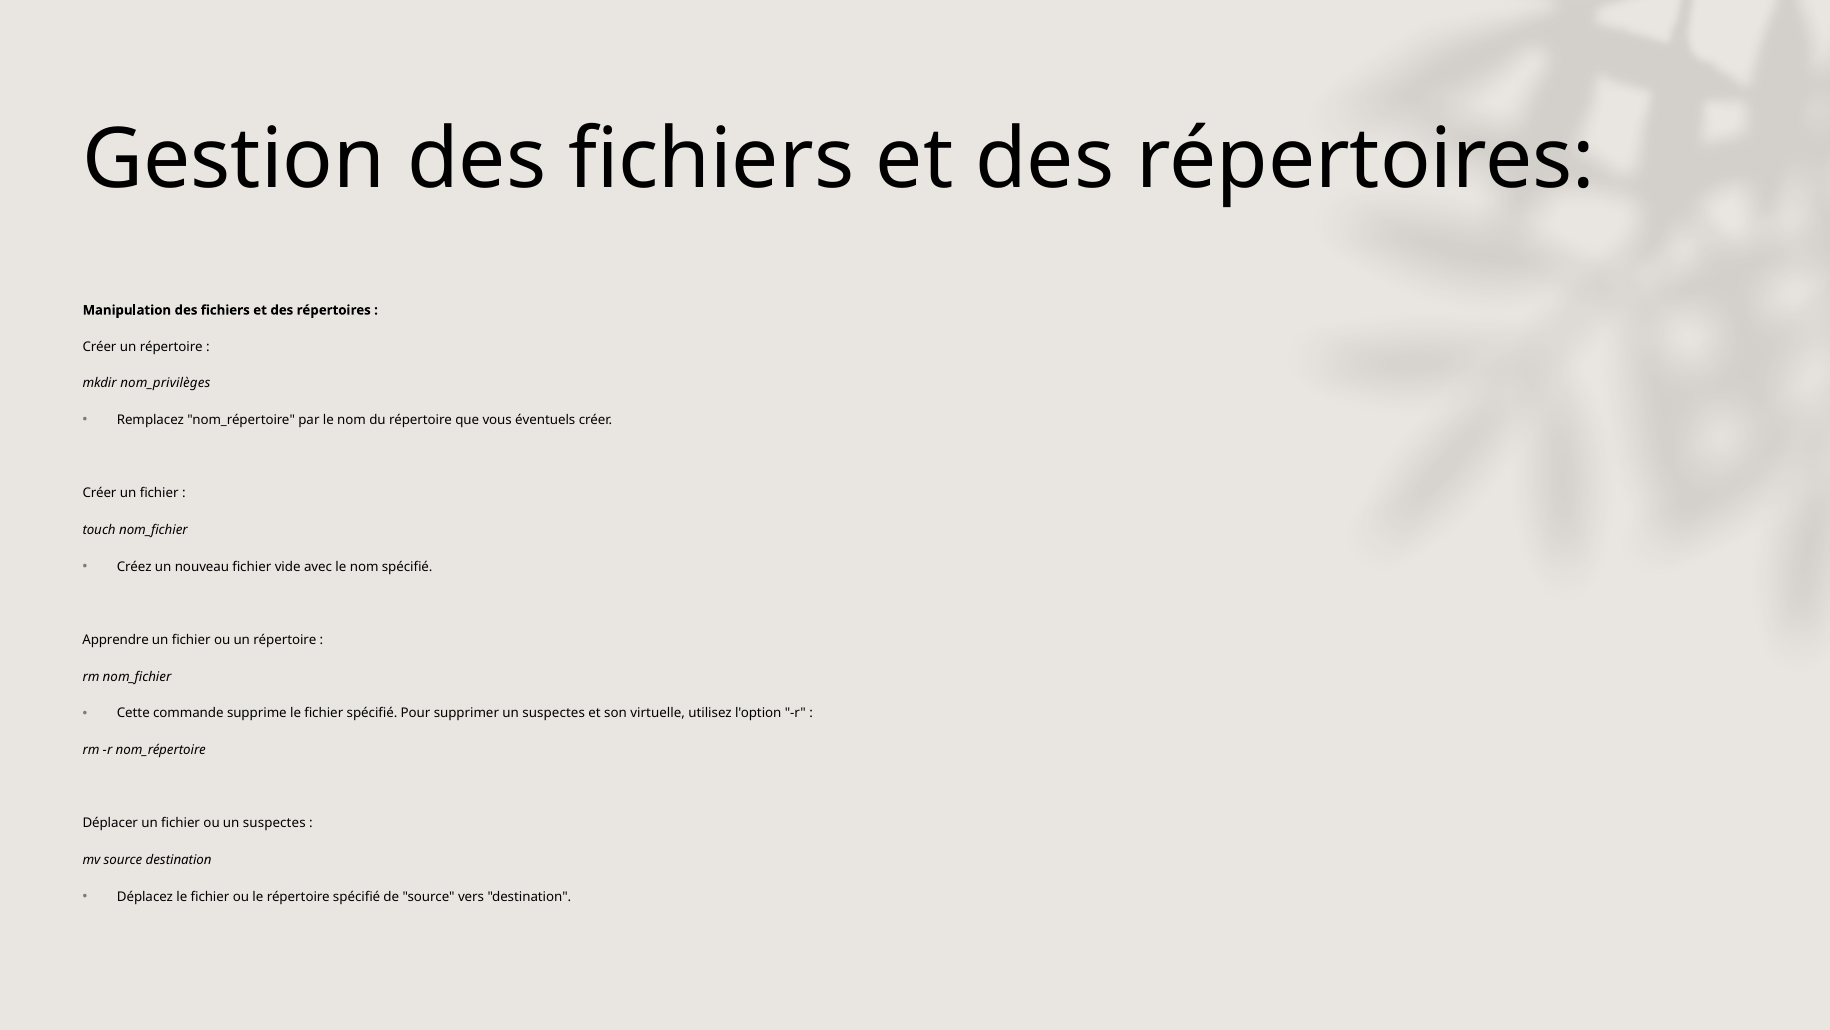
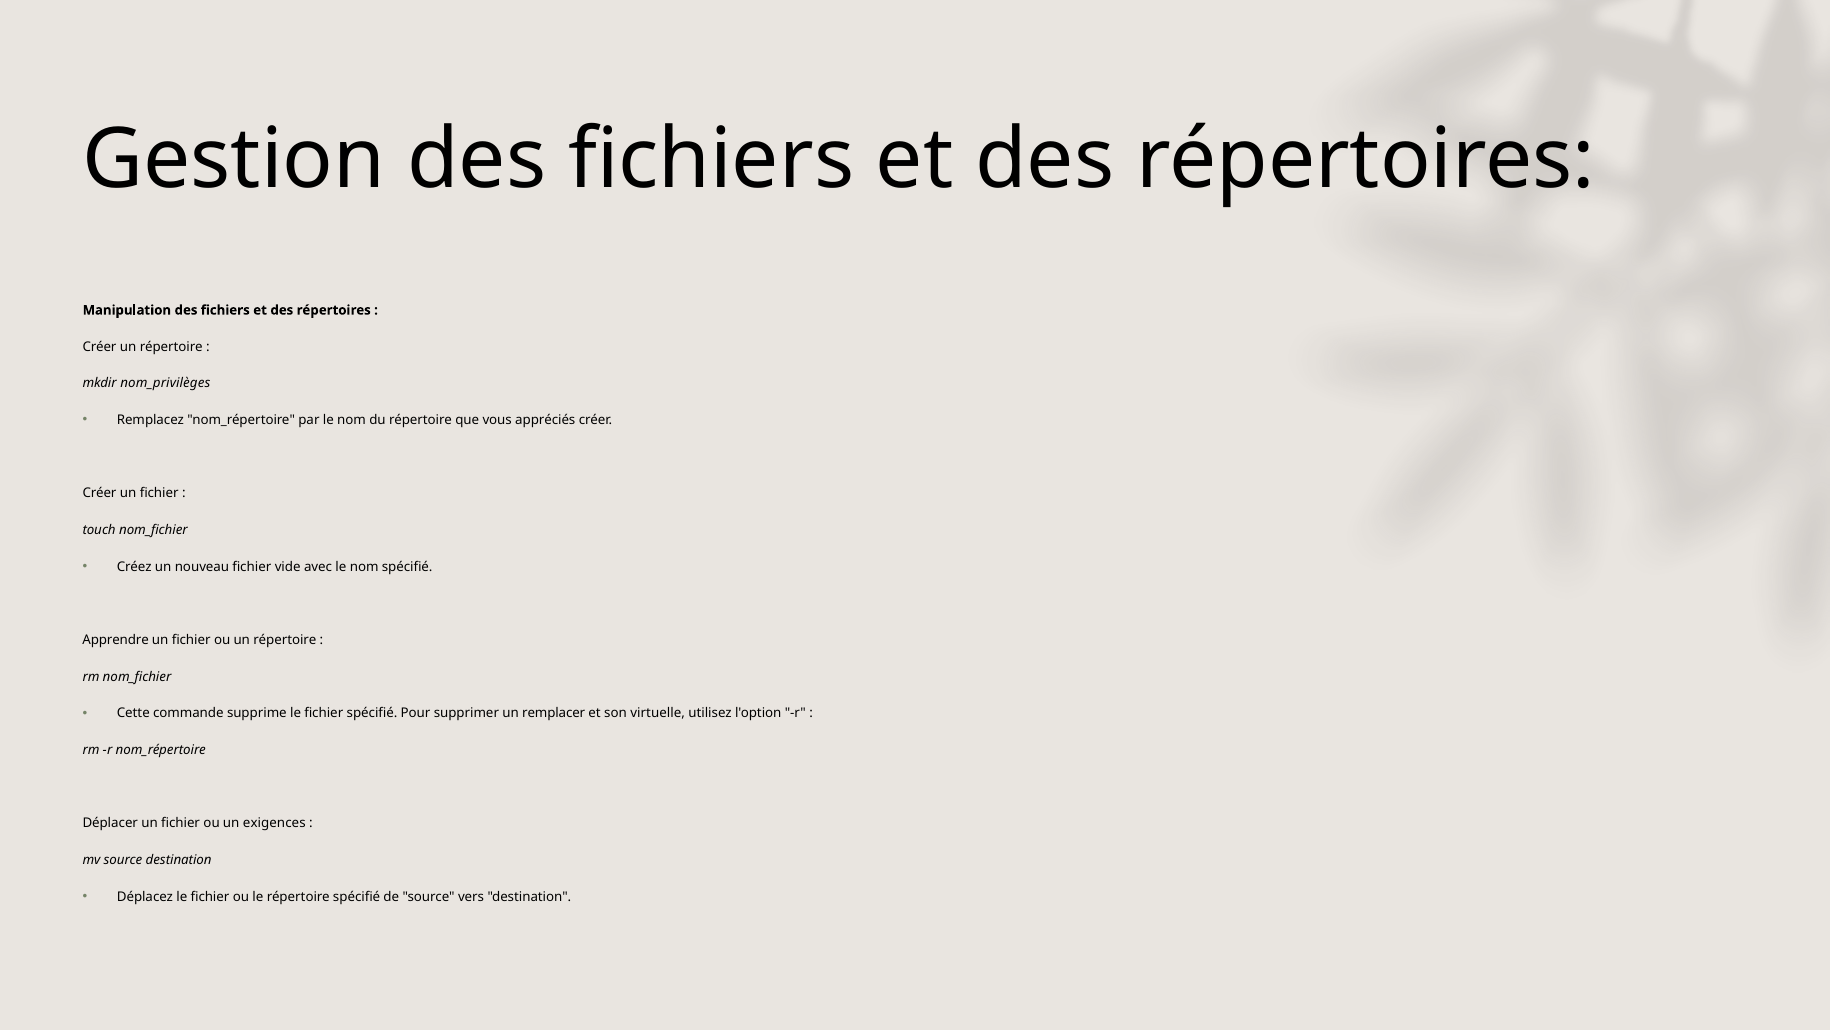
éventuels: éventuels -> appréciés
supprimer un suspectes: suspectes -> remplacer
ou un suspectes: suspectes -> exigences
